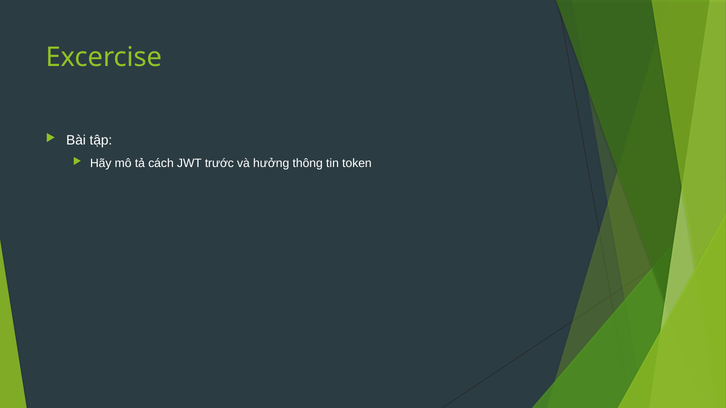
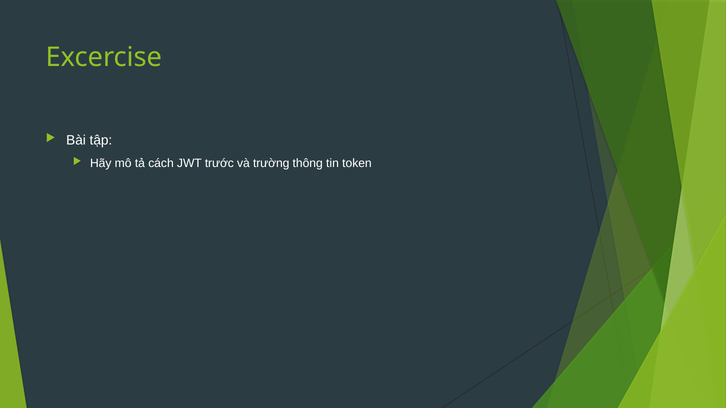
hưởng: hưởng -> trường
